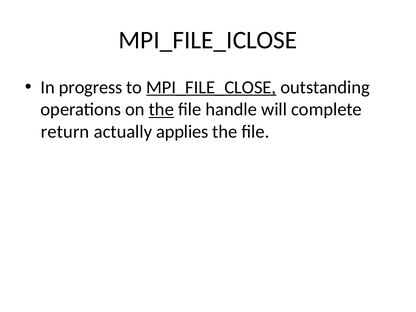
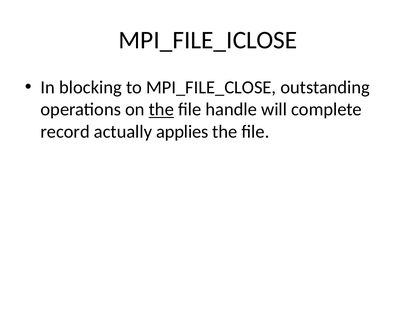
progress: progress -> blocking
MPI_FILE_CLOSE underline: present -> none
return: return -> record
